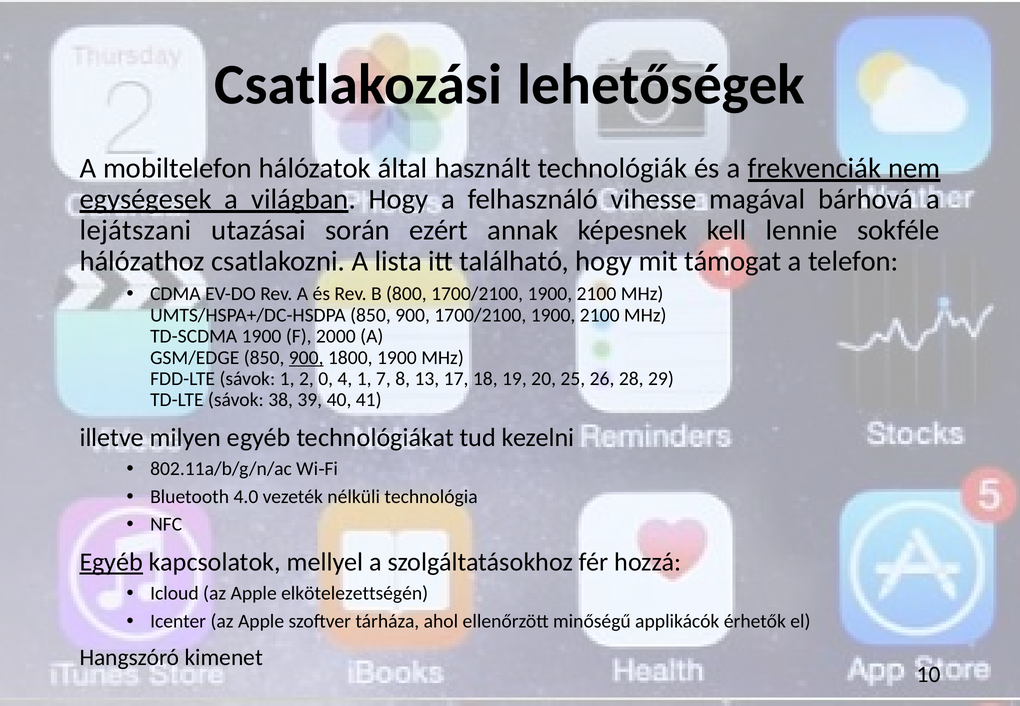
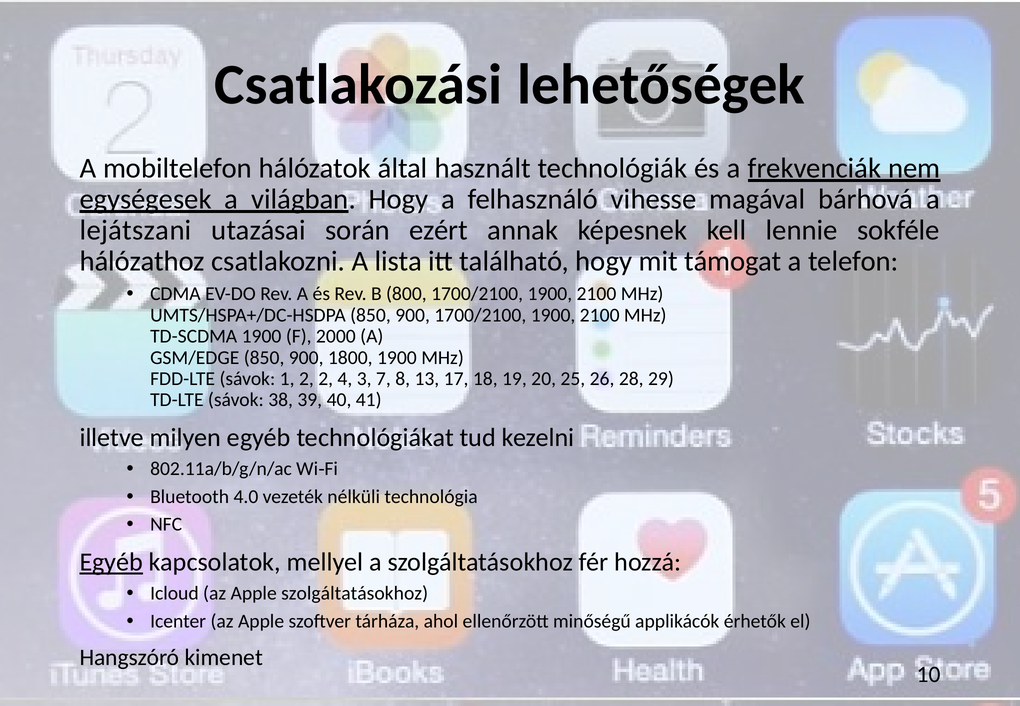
900 at (306, 358) underline: present -> none
2 0: 0 -> 2
4 1: 1 -> 3
Apple elkötelezettségén: elkötelezettségén -> szolgáltatásokhoz
